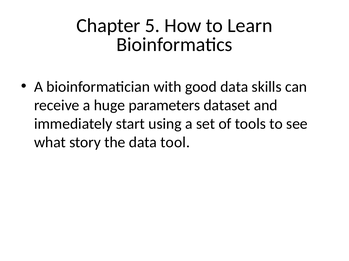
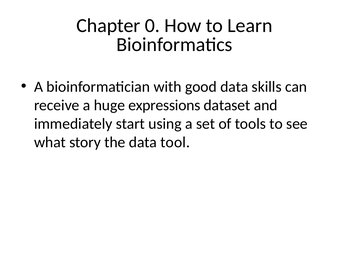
5: 5 -> 0
parameters: parameters -> expressions
